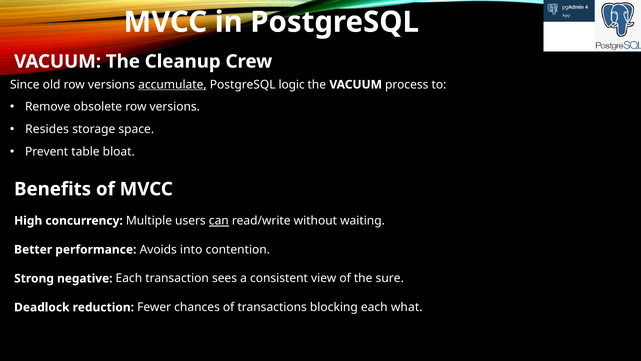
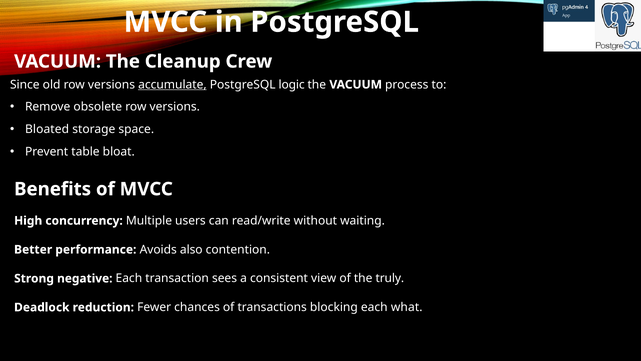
Resides: Resides -> Bloated
can underline: present -> none
into: into -> also
sure: sure -> truly
